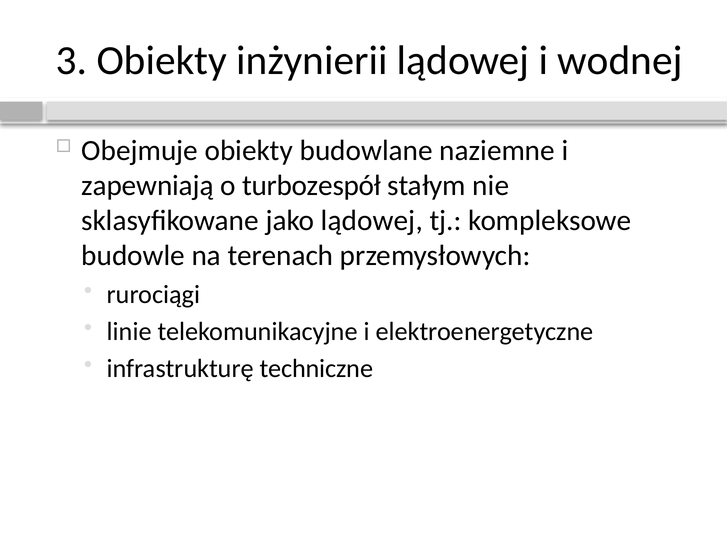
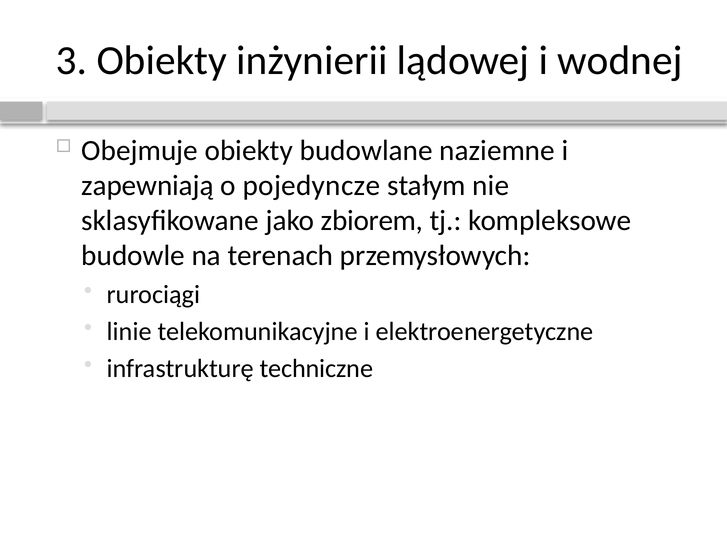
turbozespół: turbozespół -> pojedyncze
jako lądowej: lądowej -> zbiorem
